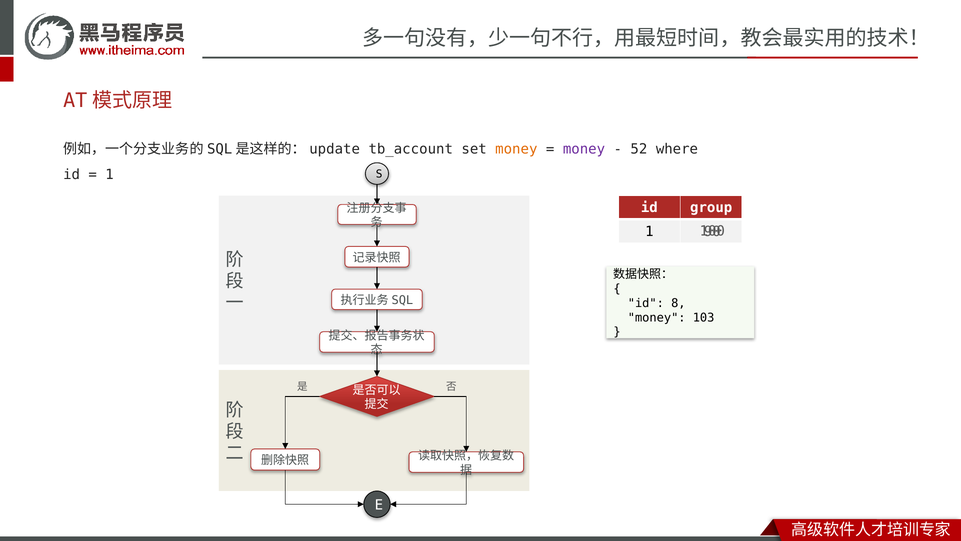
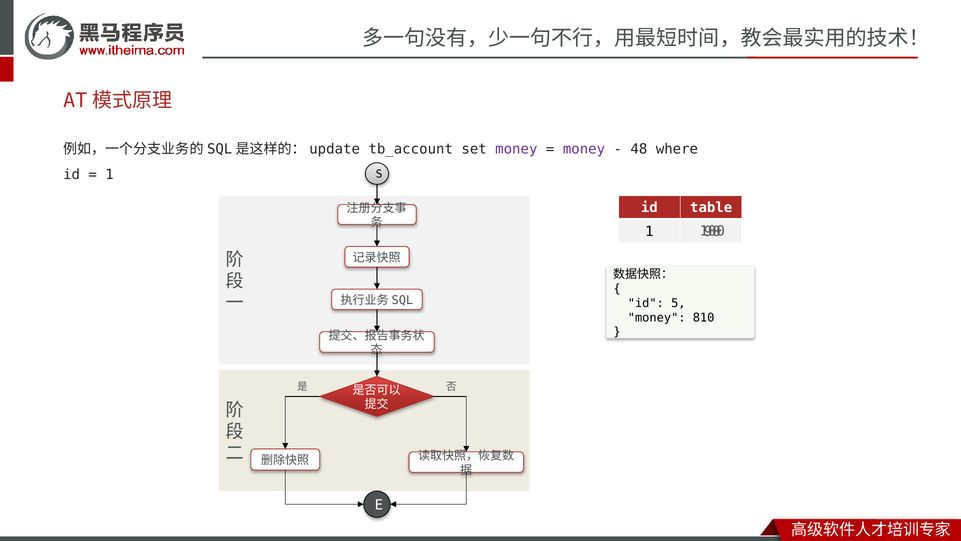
money at (516, 149) colour: orange -> purple
52: 52 -> 48
group: group -> table
8: 8 -> 5
103: 103 -> 810
